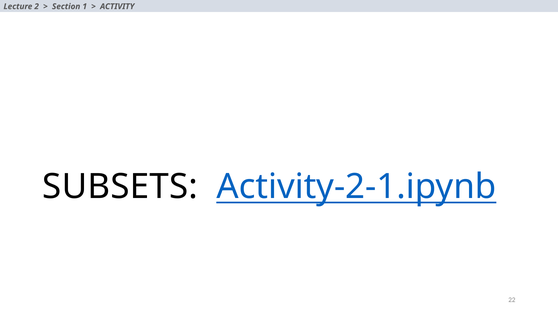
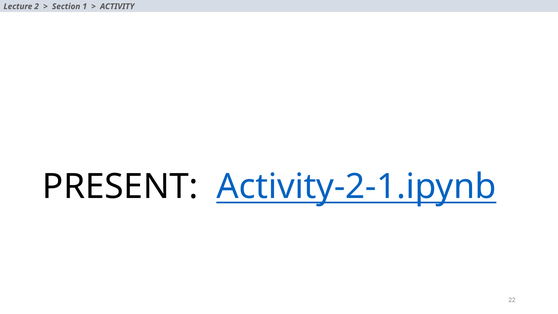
SUBSETS: SUBSETS -> PRESENT
